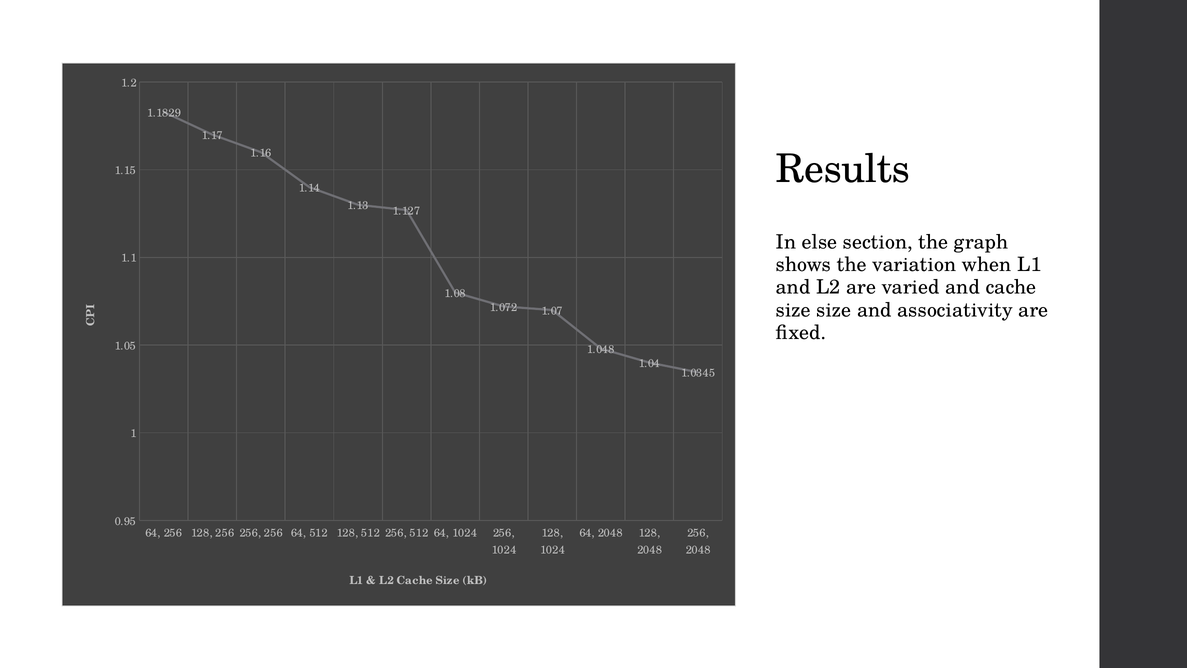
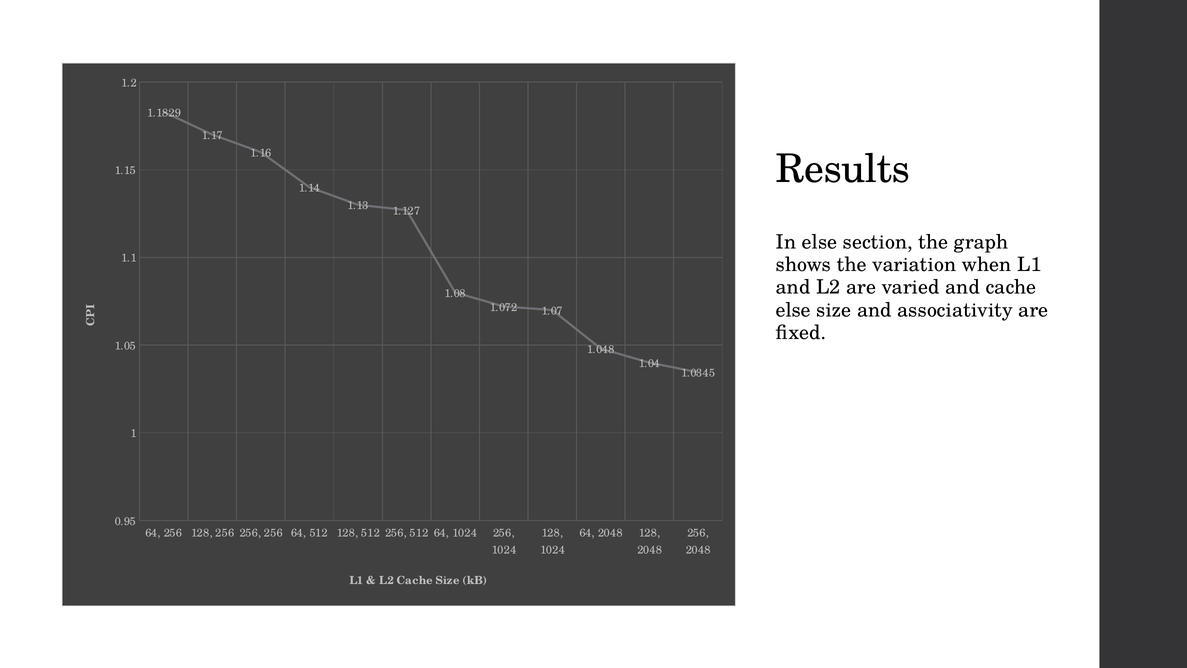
size at (793, 310): size -> else
